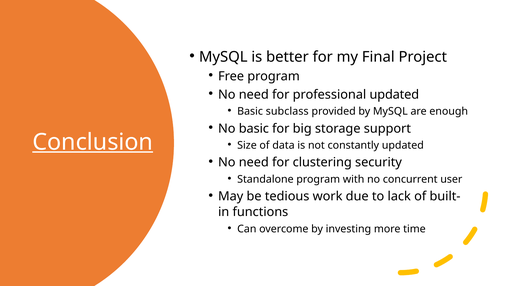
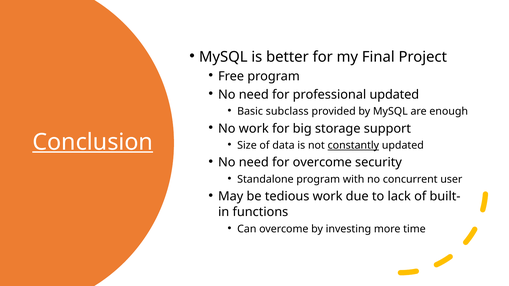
No basic: basic -> work
constantly underline: none -> present
for clustering: clustering -> overcome
